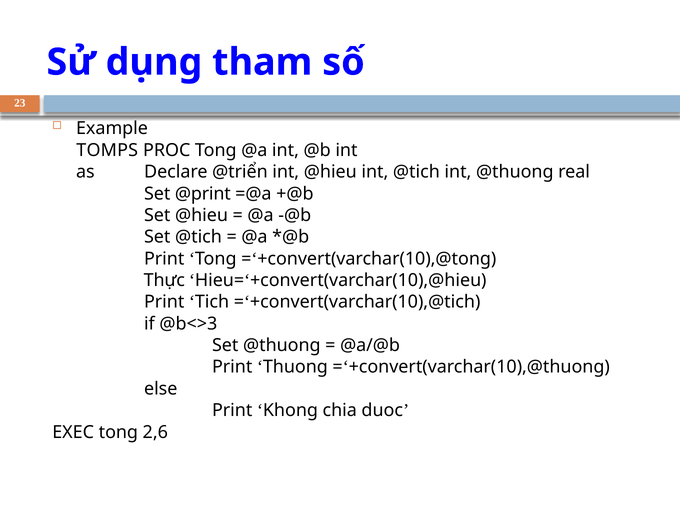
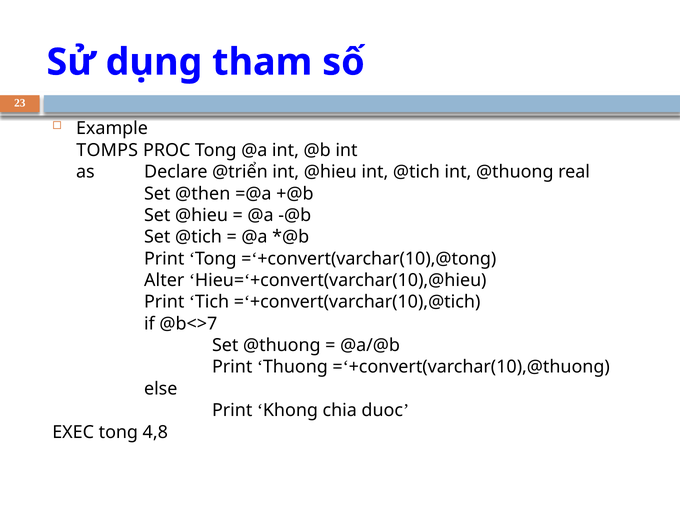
@print: @print -> @then
Thực: Thực -> Alter
@b<>3: @b<>3 -> @b<>7
2,6: 2,6 -> 4,8
